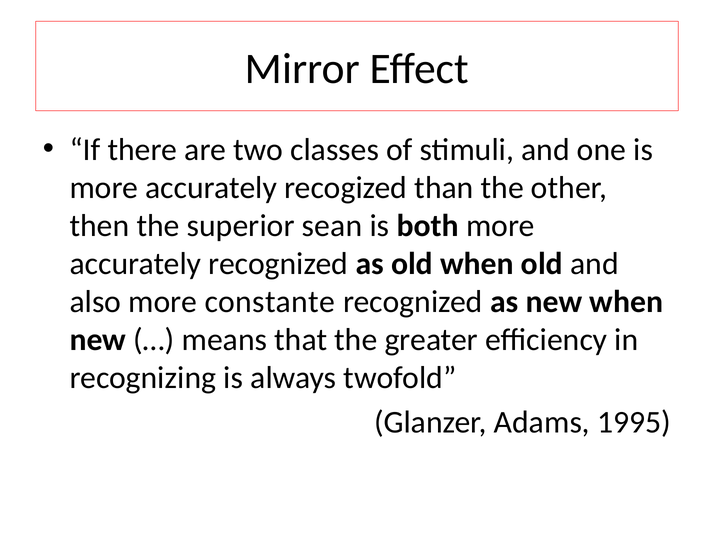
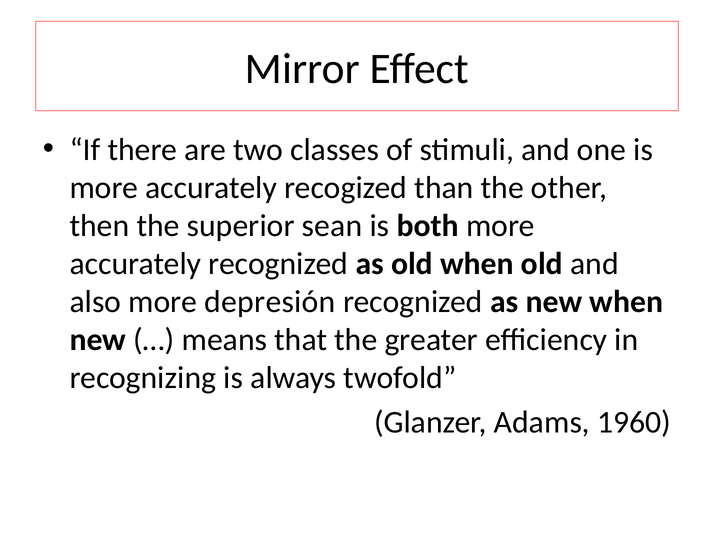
constante: constante -> depresión
1995: 1995 -> 1960
